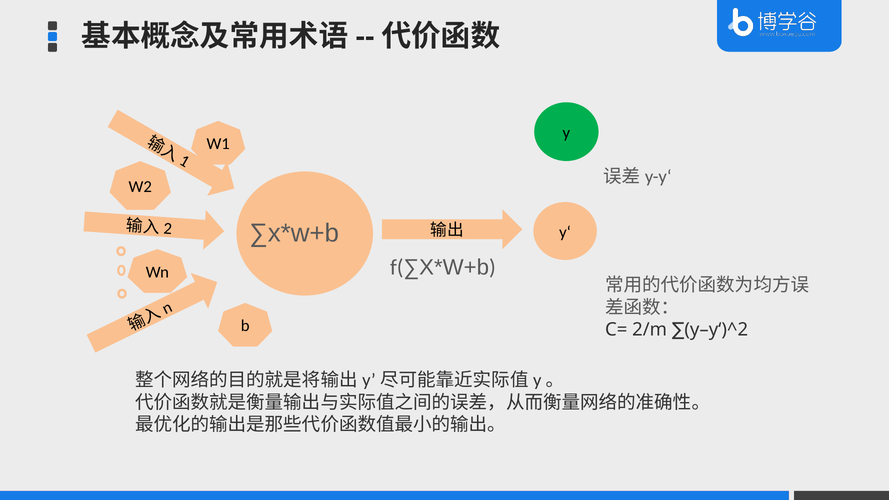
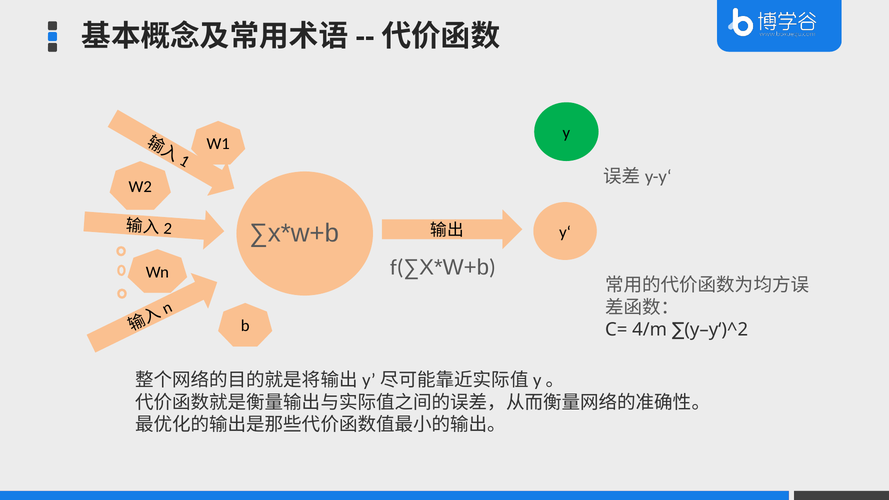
2/m: 2/m -> 4/m
